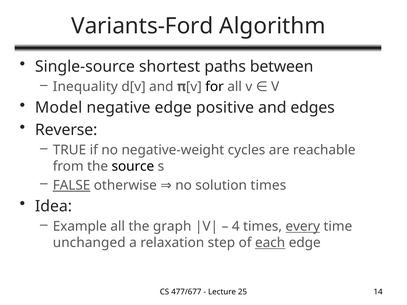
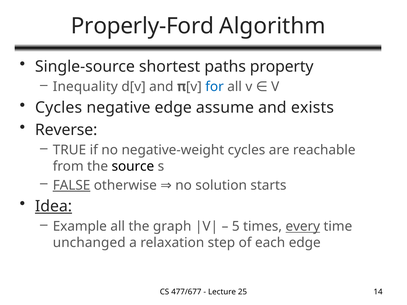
Variants-Ford: Variants-Ford -> Properly-Ford
between: between -> property
for colour: black -> blue
Model at (59, 108): Model -> Cycles
positive: positive -> assume
edges: edges -> exists
solution times: times -> starts
Idea underline: none -> present
4: 4 -> 5
each underline: present -> none
